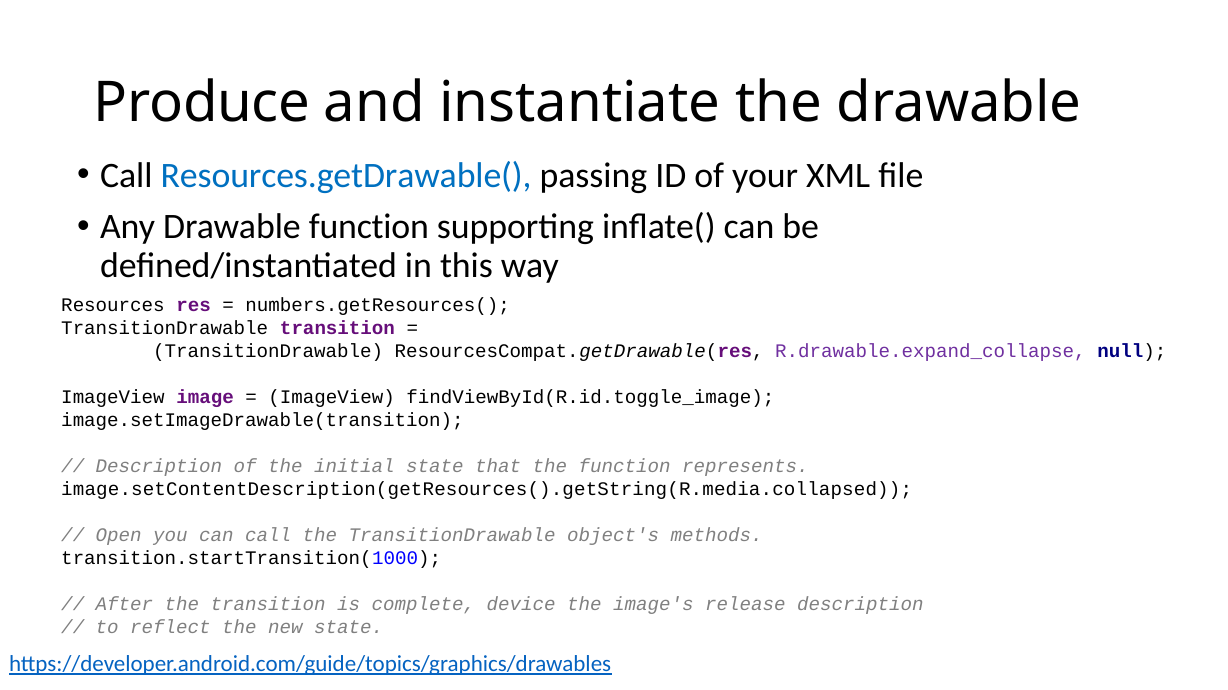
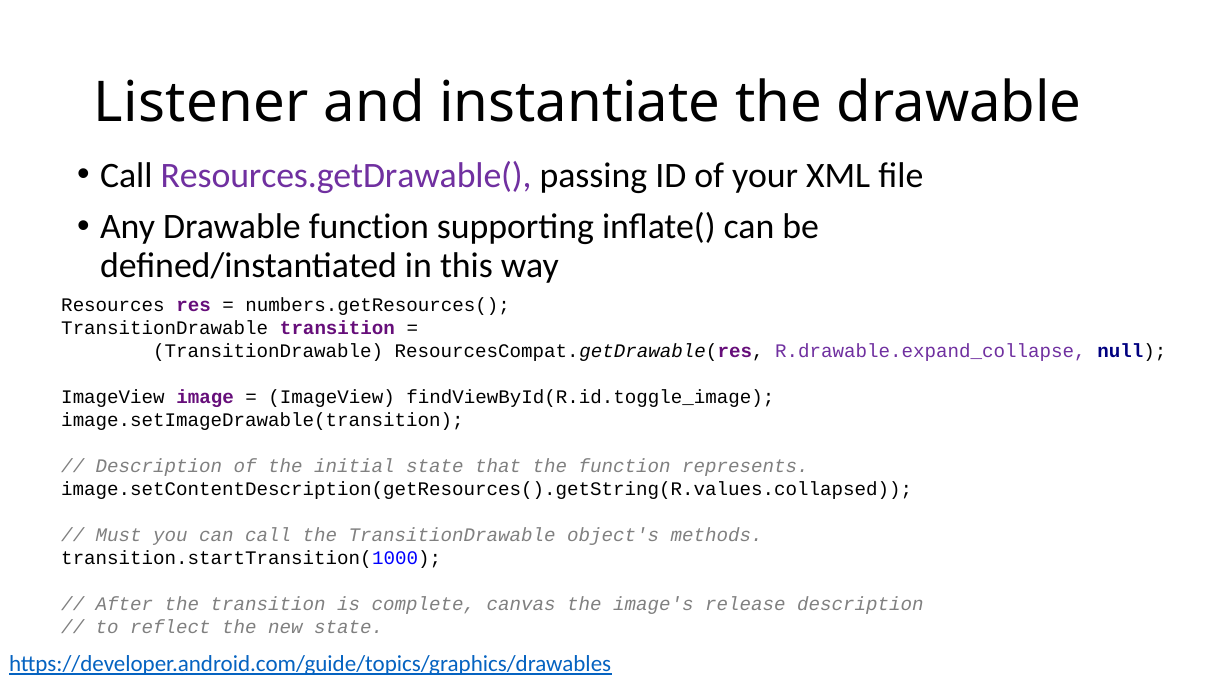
Produce: Produce -> Listener
Resources.getDrawable( colour: blue -> purple
image.setContentDescription(getResources().getString(R.media.collapsed: image.setContentDescription(getResources().getString(R.media.collapsed -> image.setContentDescription(getResources().getString(R.values.collapsed
Open: Open -> Must
device: device -> canvas
